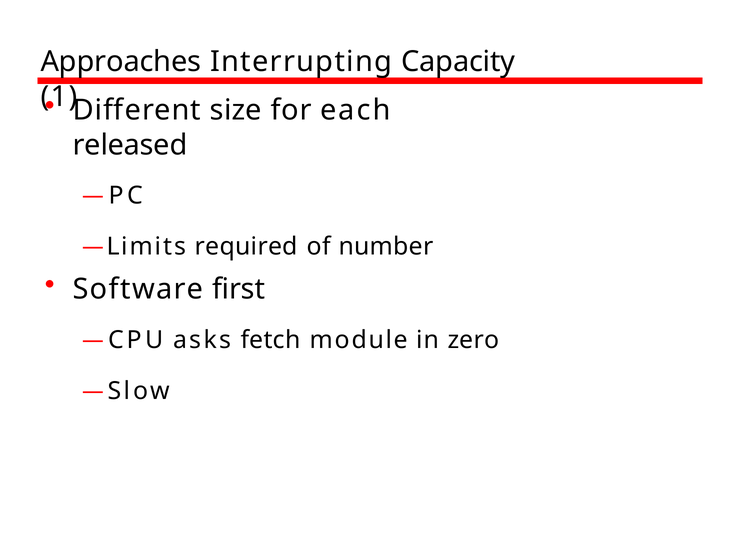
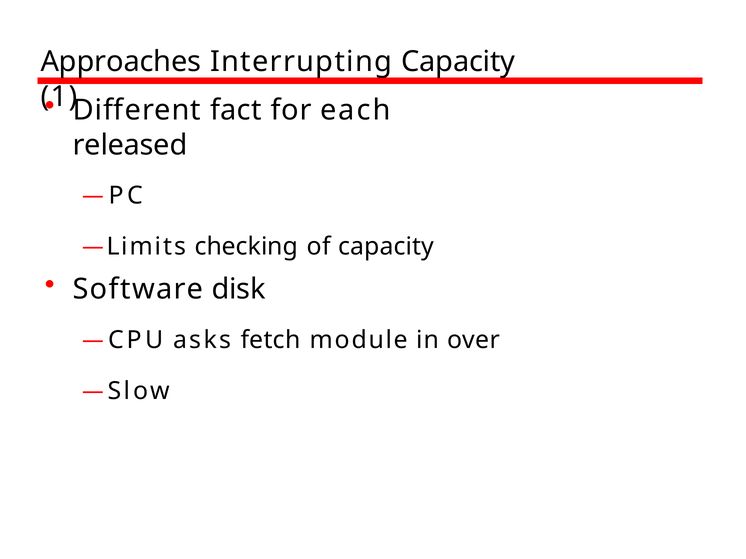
size: size -> fact
required: required -> checking
of number: number -> capacity
first: first -> disk
zero: zero -> over
